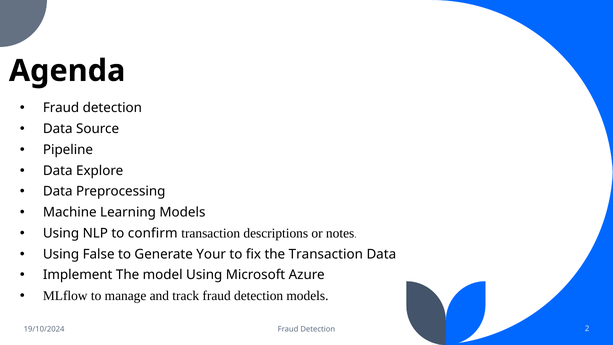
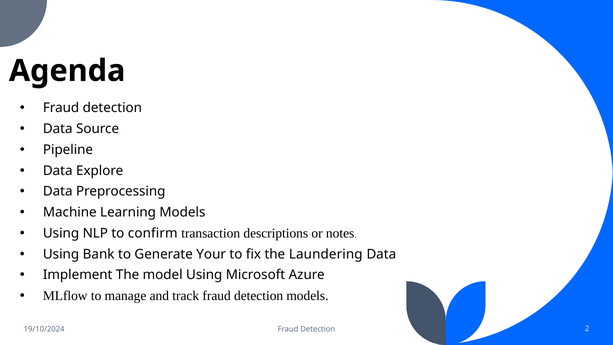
False: False -> Bank
the Transaction: Transaction -> Laundering
